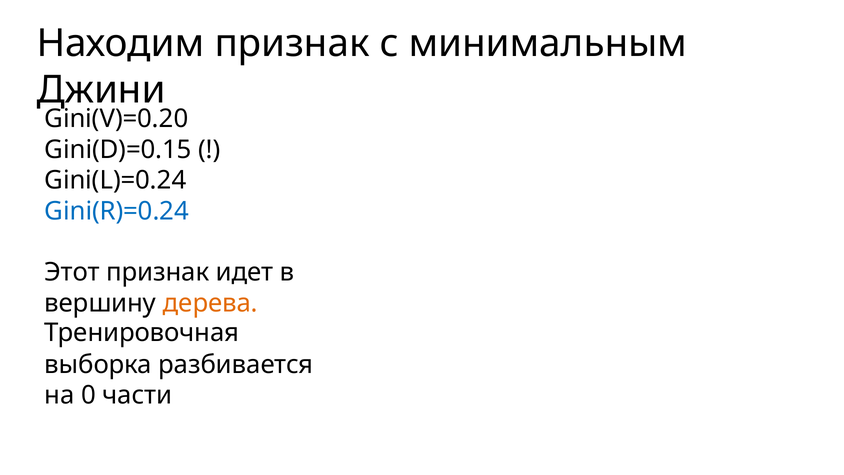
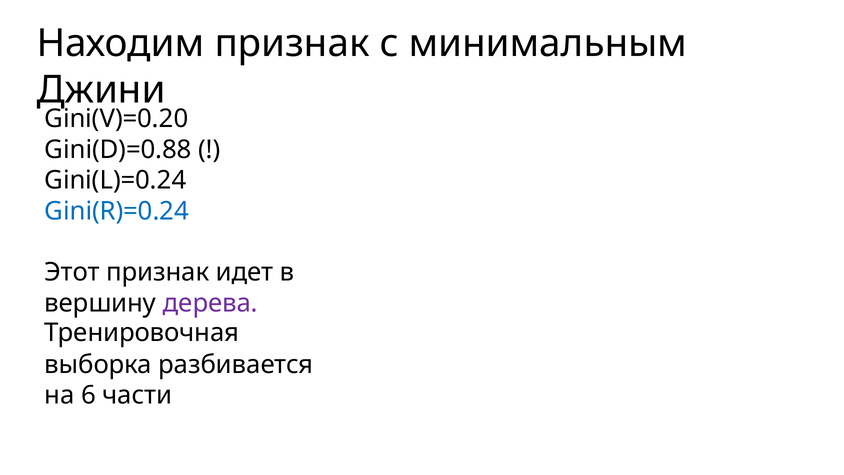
Gini(D)=0.15: Gini(D)=0.15 -> Gini(D)=0.88
дерева colour: orange -> purple
0: 0 -> 6
